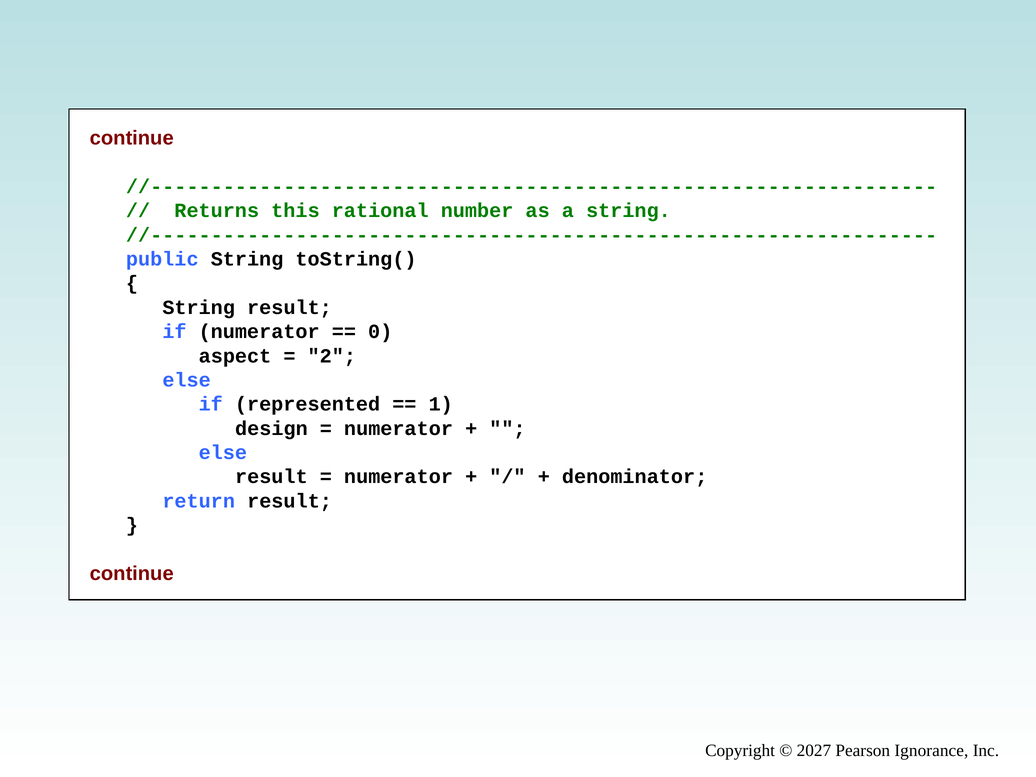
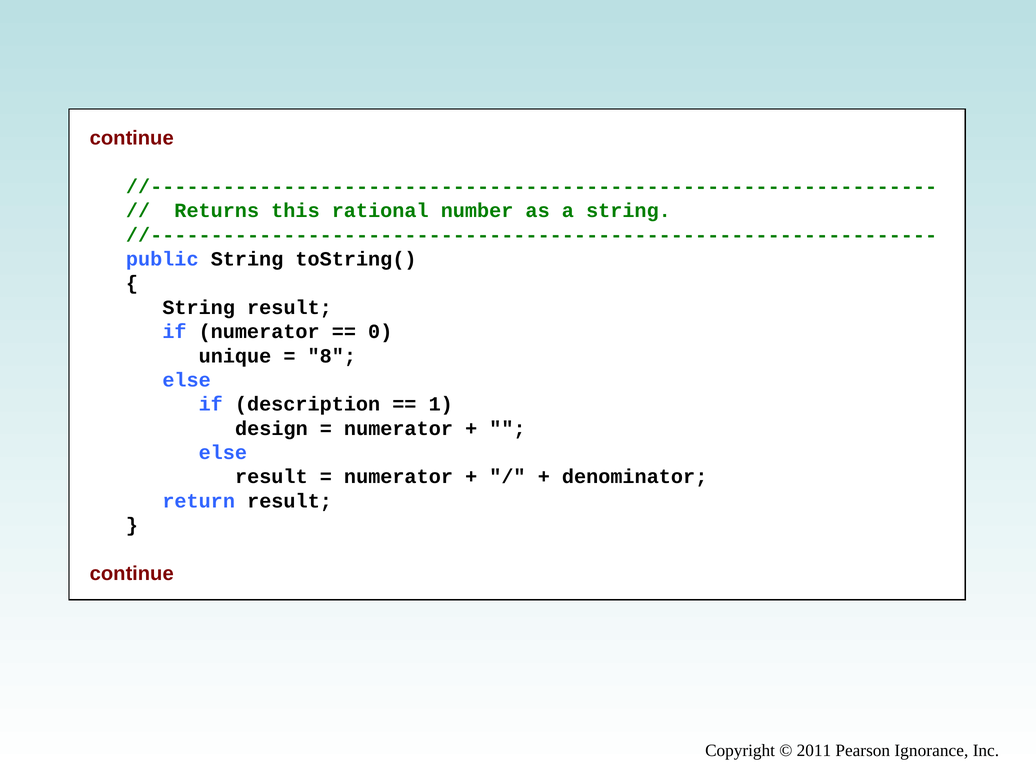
aspect: aspect -> unique
2: 2 -> 8
represented: represented -> description
2027: 2027 -> 2011
